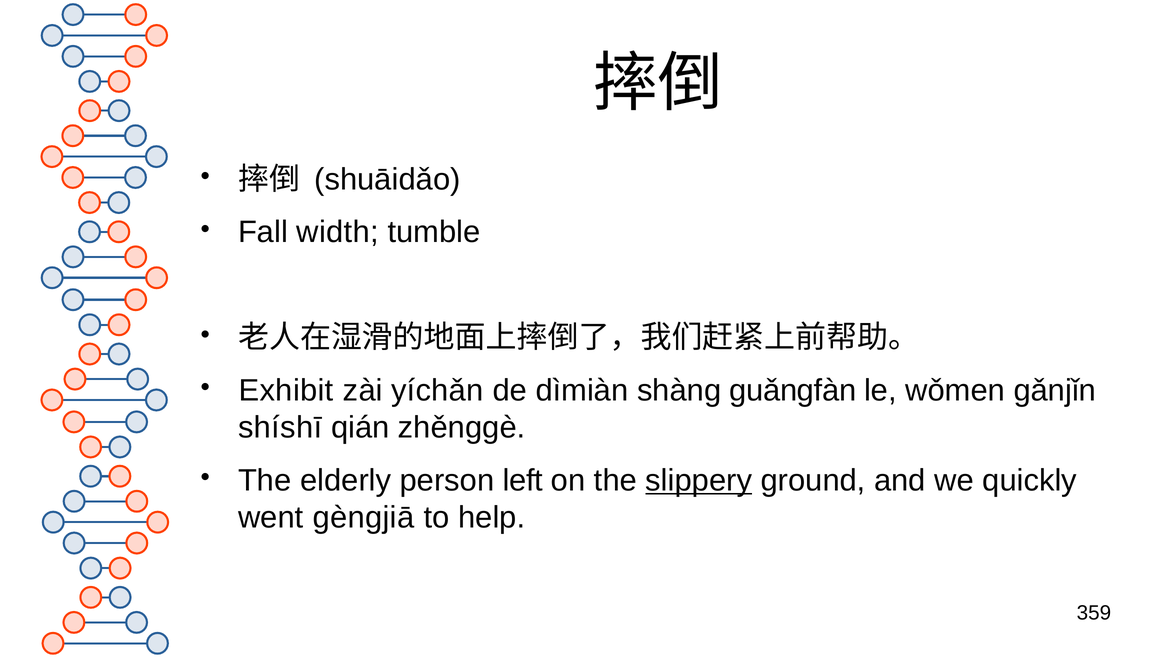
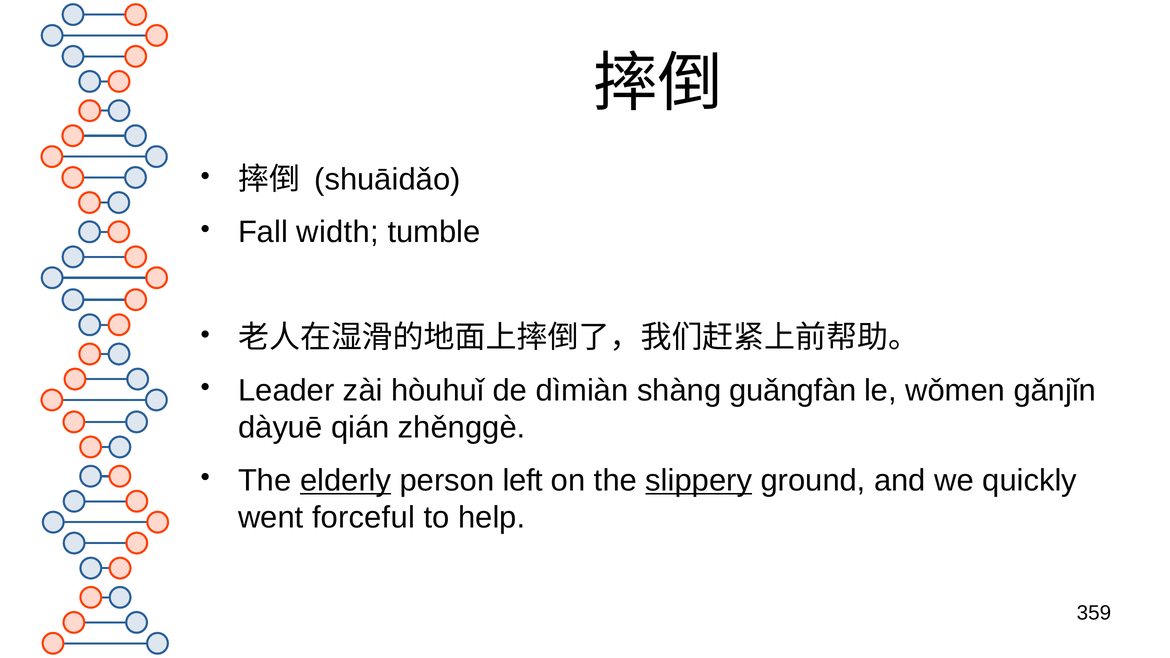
Exhibit: Exhibit -> Leader
yíchǎn: yíchǎn -> hòuhuǐ
shíshī: shíshī -> dàyuē
elderly underline: none -> present
gèngjiā: gèngjiā -> forceful
